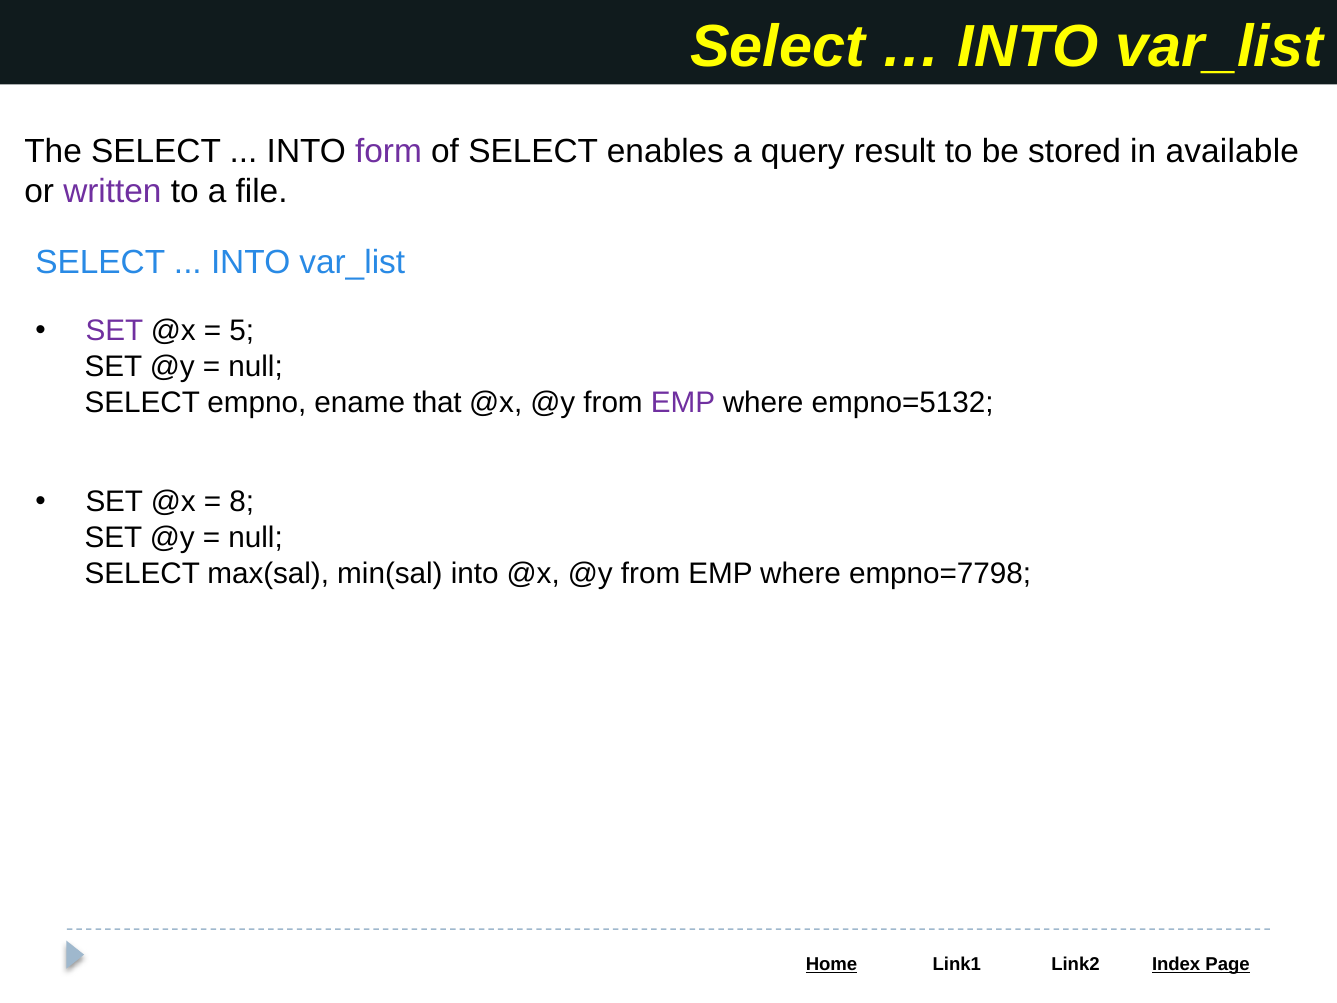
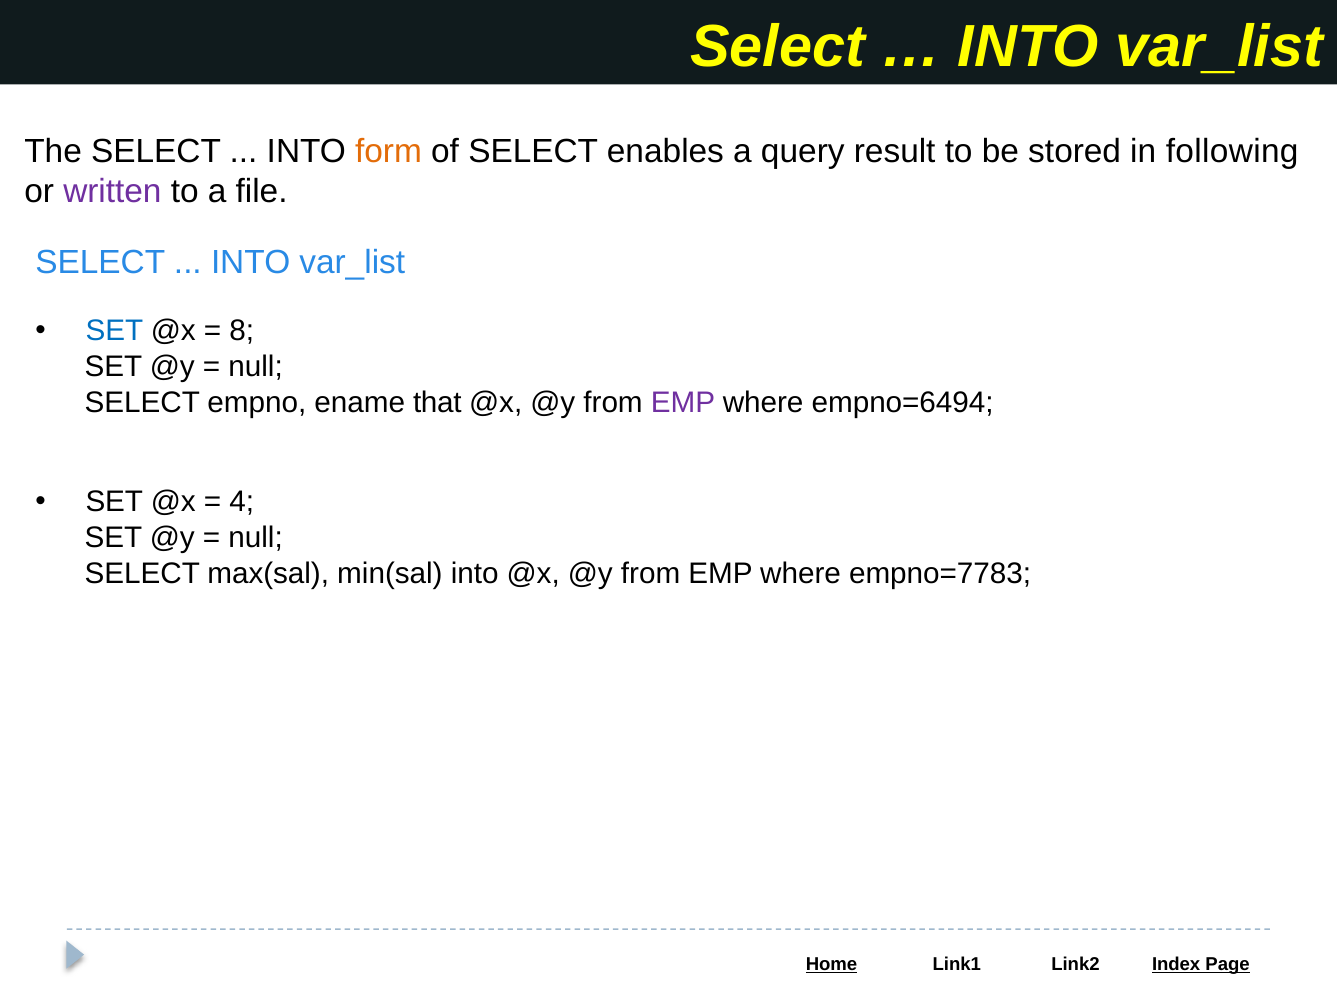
form colour: purple -> orange
available: available -> following
SET at (114, 331) colour: purple -> blue
5: 5 -> 8
empno=5132: empno=5132 -> empno=6494
8: 8 -> 4
empno=7798: empno=7798 -> empno=7783
